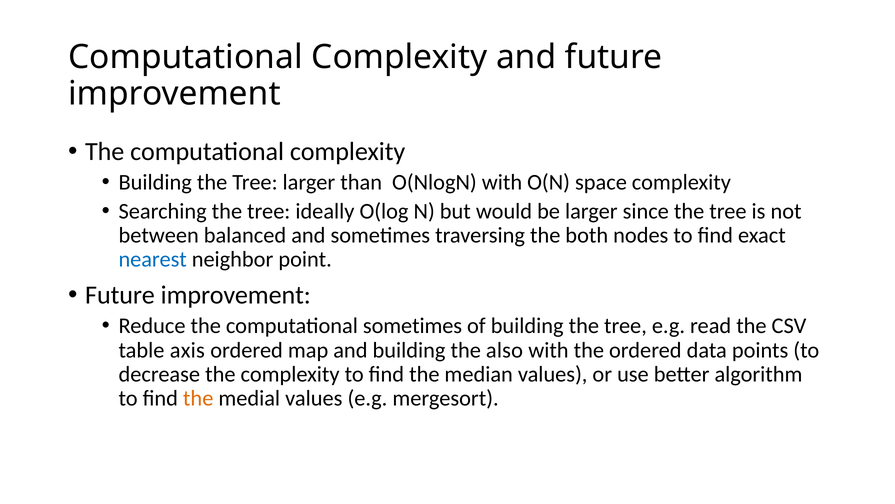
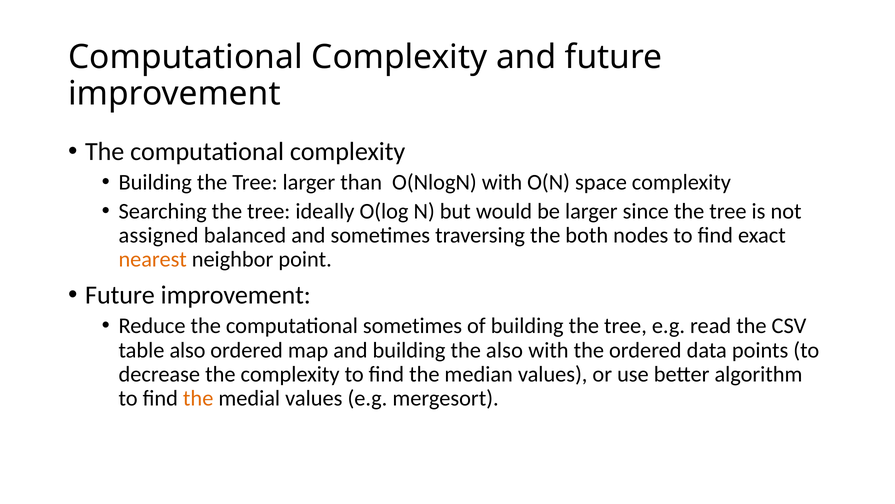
between: between -> assigned
nearest colour: blue -> orange
table axis: axis -> also
